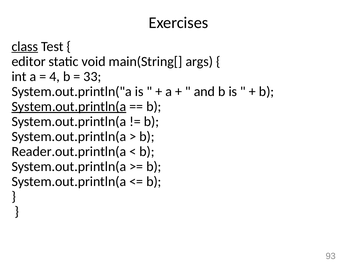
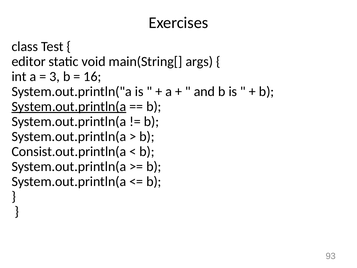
class underline: present -> none
4: 4 -> 3
33: 33 -> 16
Reader.out.println(a: Reader.out.println(a -> Consist.out.println(a
